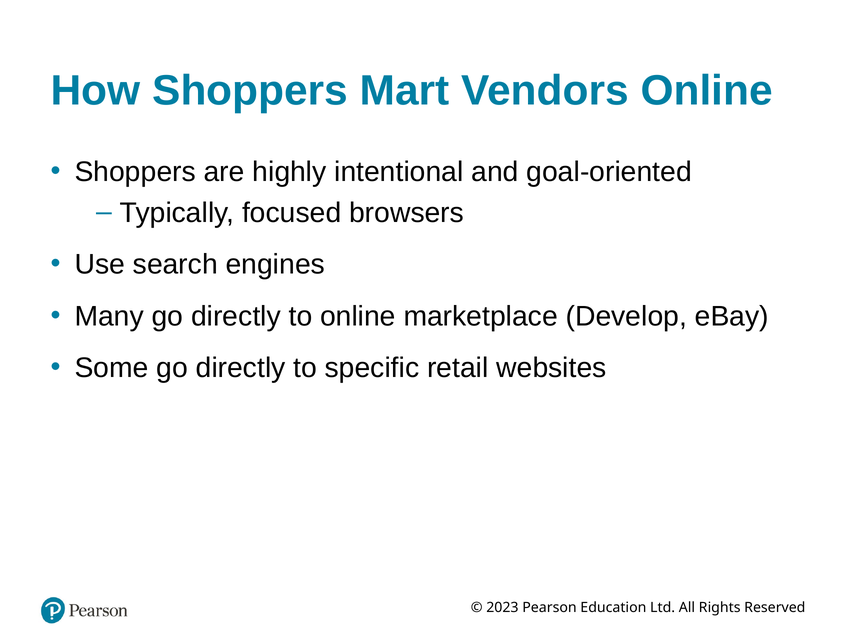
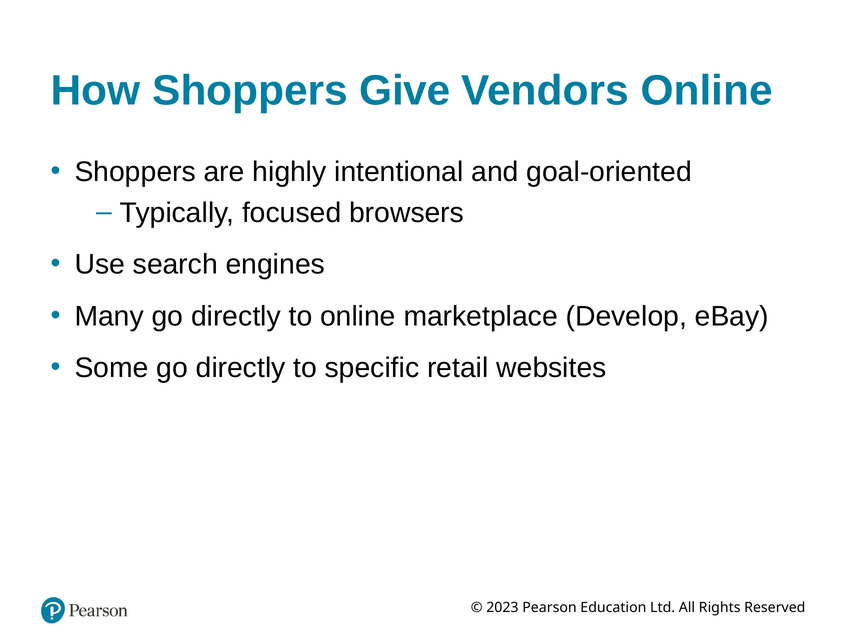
Mart: Mart -> Give
